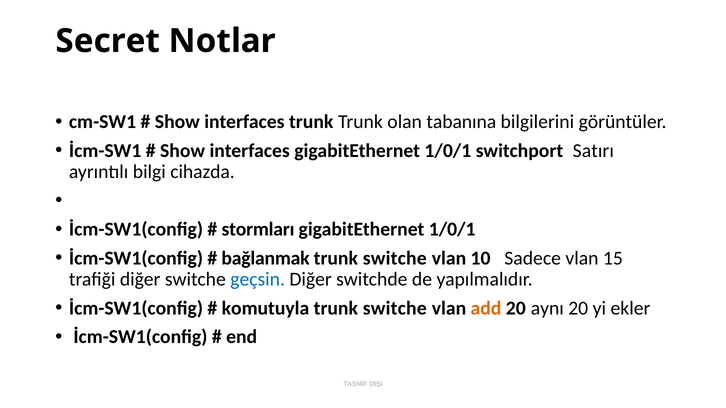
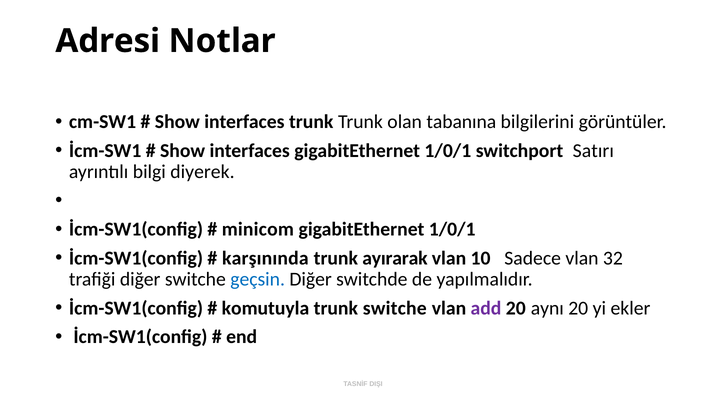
Secret: Secret -> Adresi
cihazda: cihazda -> diyerek
stormları: stormları -> minicom
bağlanmak: bağlanmak -> karşınında
switche at (395, 258): switche -> ayırarak
15: 15 -> 32
add colour: orange -> purple
